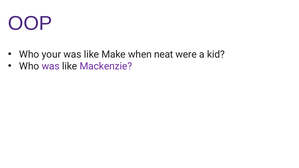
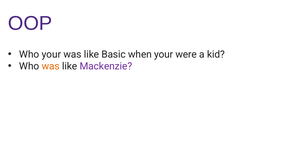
Make: Make -> Basic
when neat: neat -> your
was at (51, 66) colour: purple -> orange
